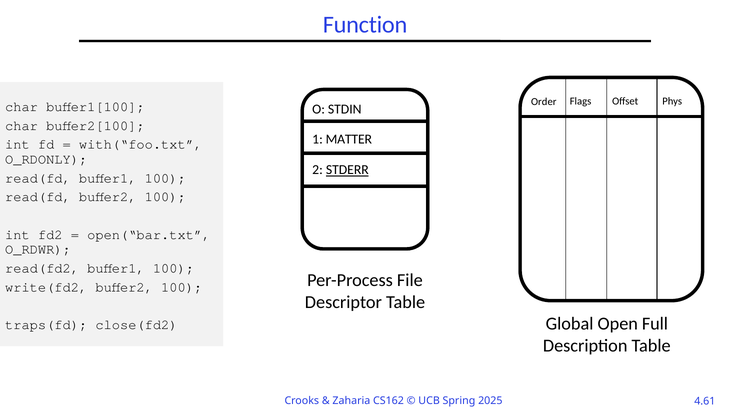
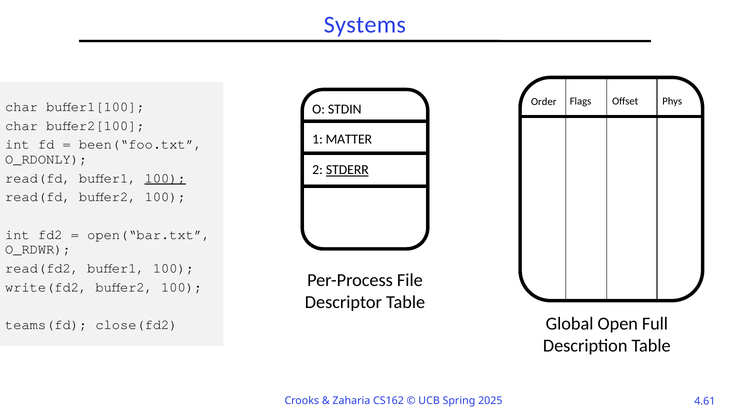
Function: Function -> Systems
with(“foo.txt: with(“foo.txt -> been(“foo.txt
100 at (165, 178) underline: none -> present
traps(fd: traps(fd -> teams(fd
